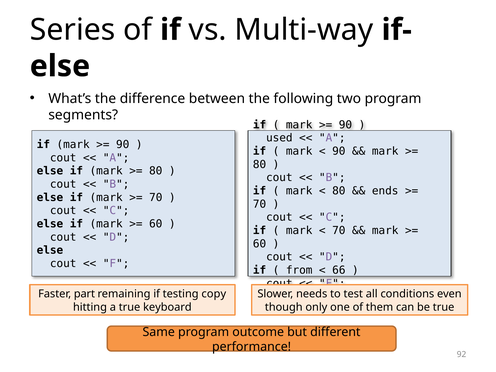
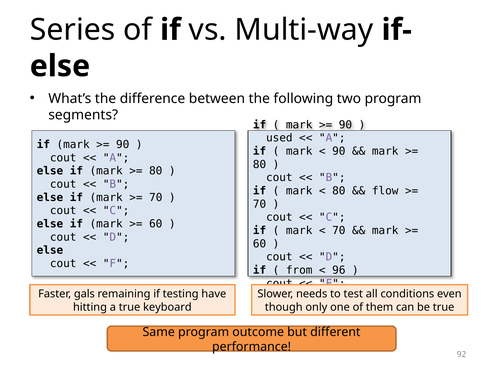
ends: ends -> flow
66: 66 -> 96
part: part -> gals
copy: copy -> have
